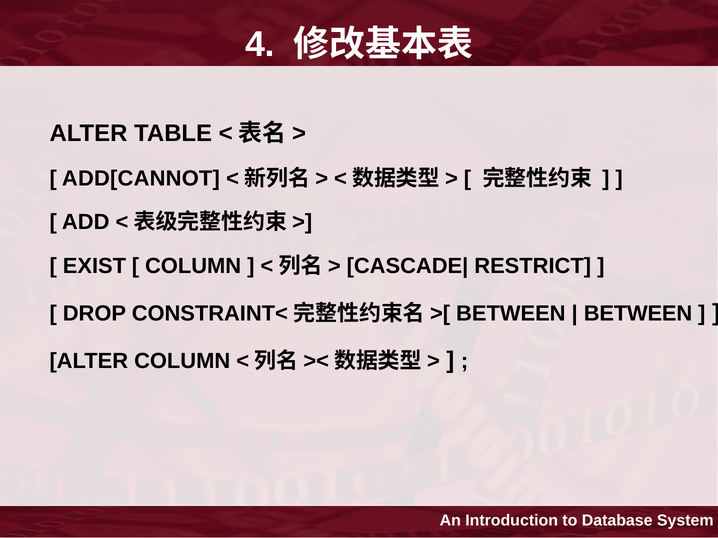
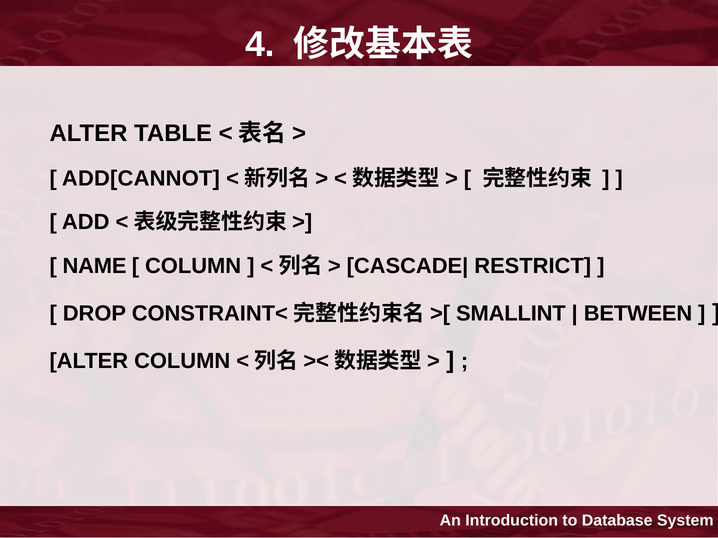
EXIST: EXIST -> NAME
BETWEEN at (511, 314): BETWEEN -> SMALLINT
